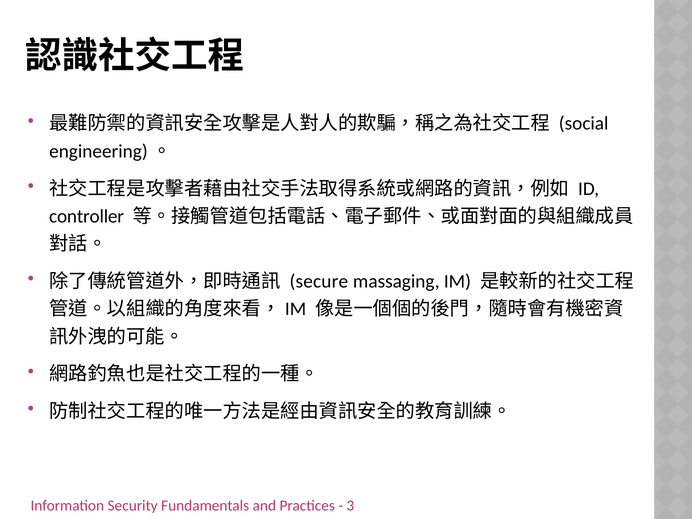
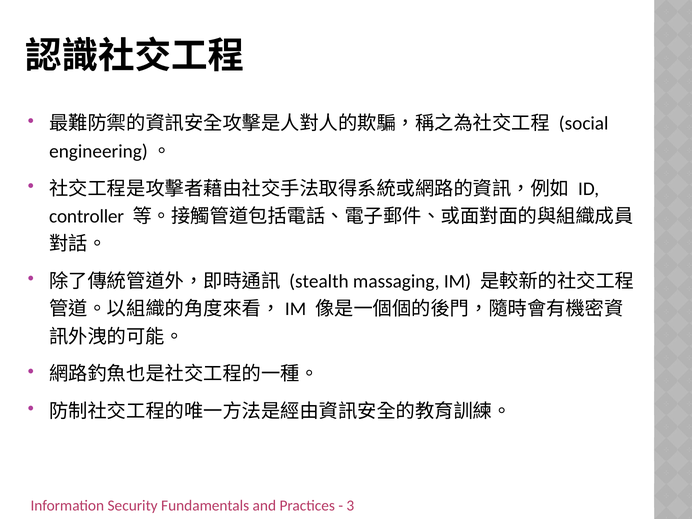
secure: secure -> stealth
